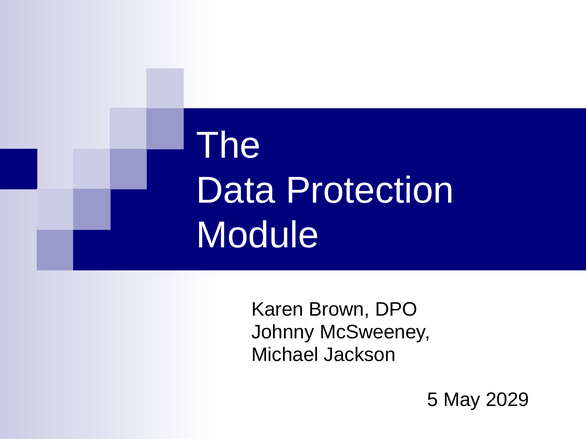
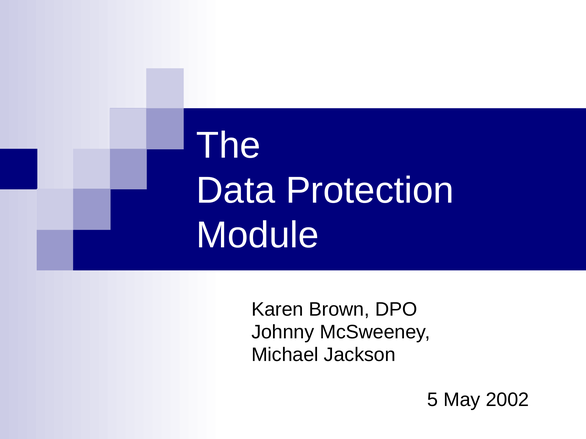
2029: 2029 -> 2002
